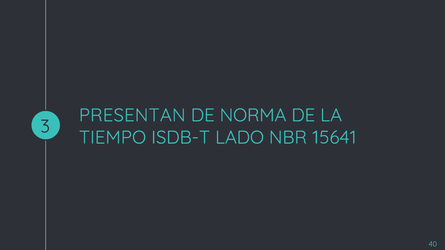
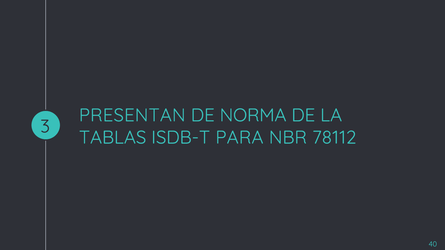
TIEMPO: TIEMPO -> TABLAS
LADO: LADO -> PARA
15641: 15641 -> 78112
